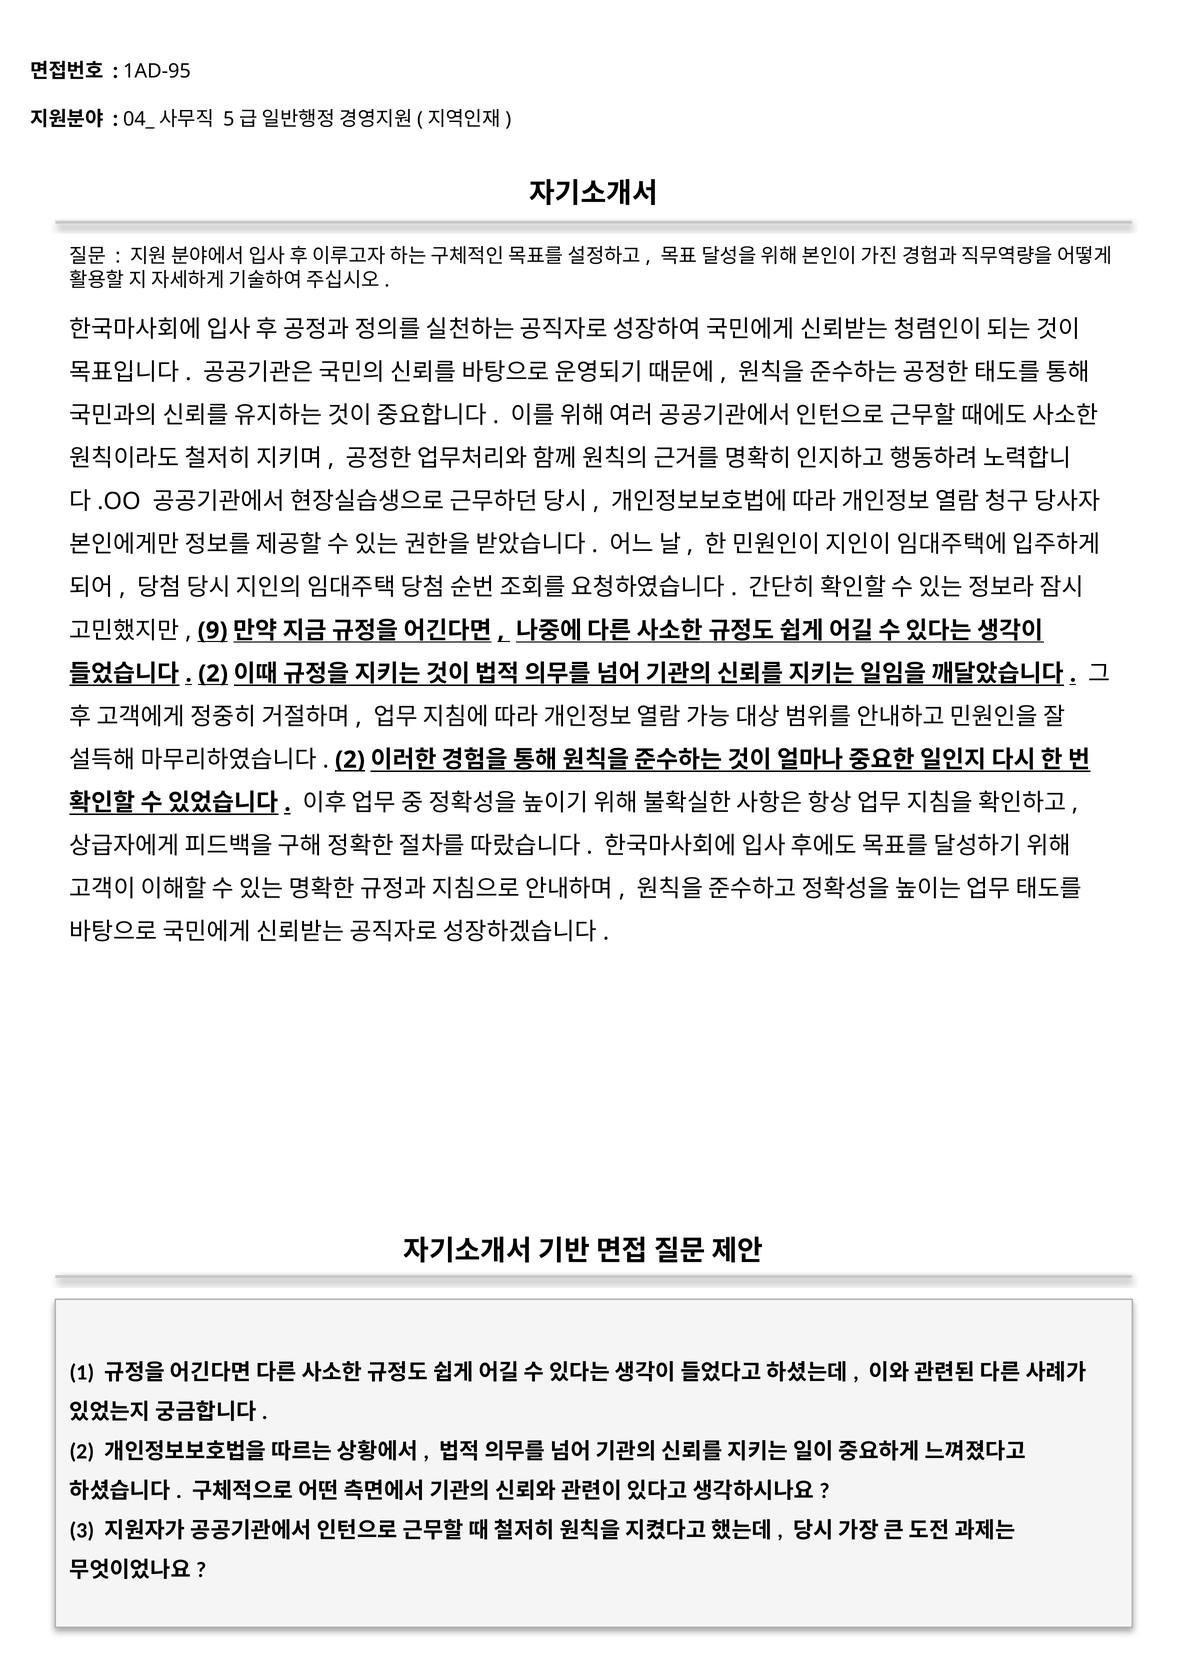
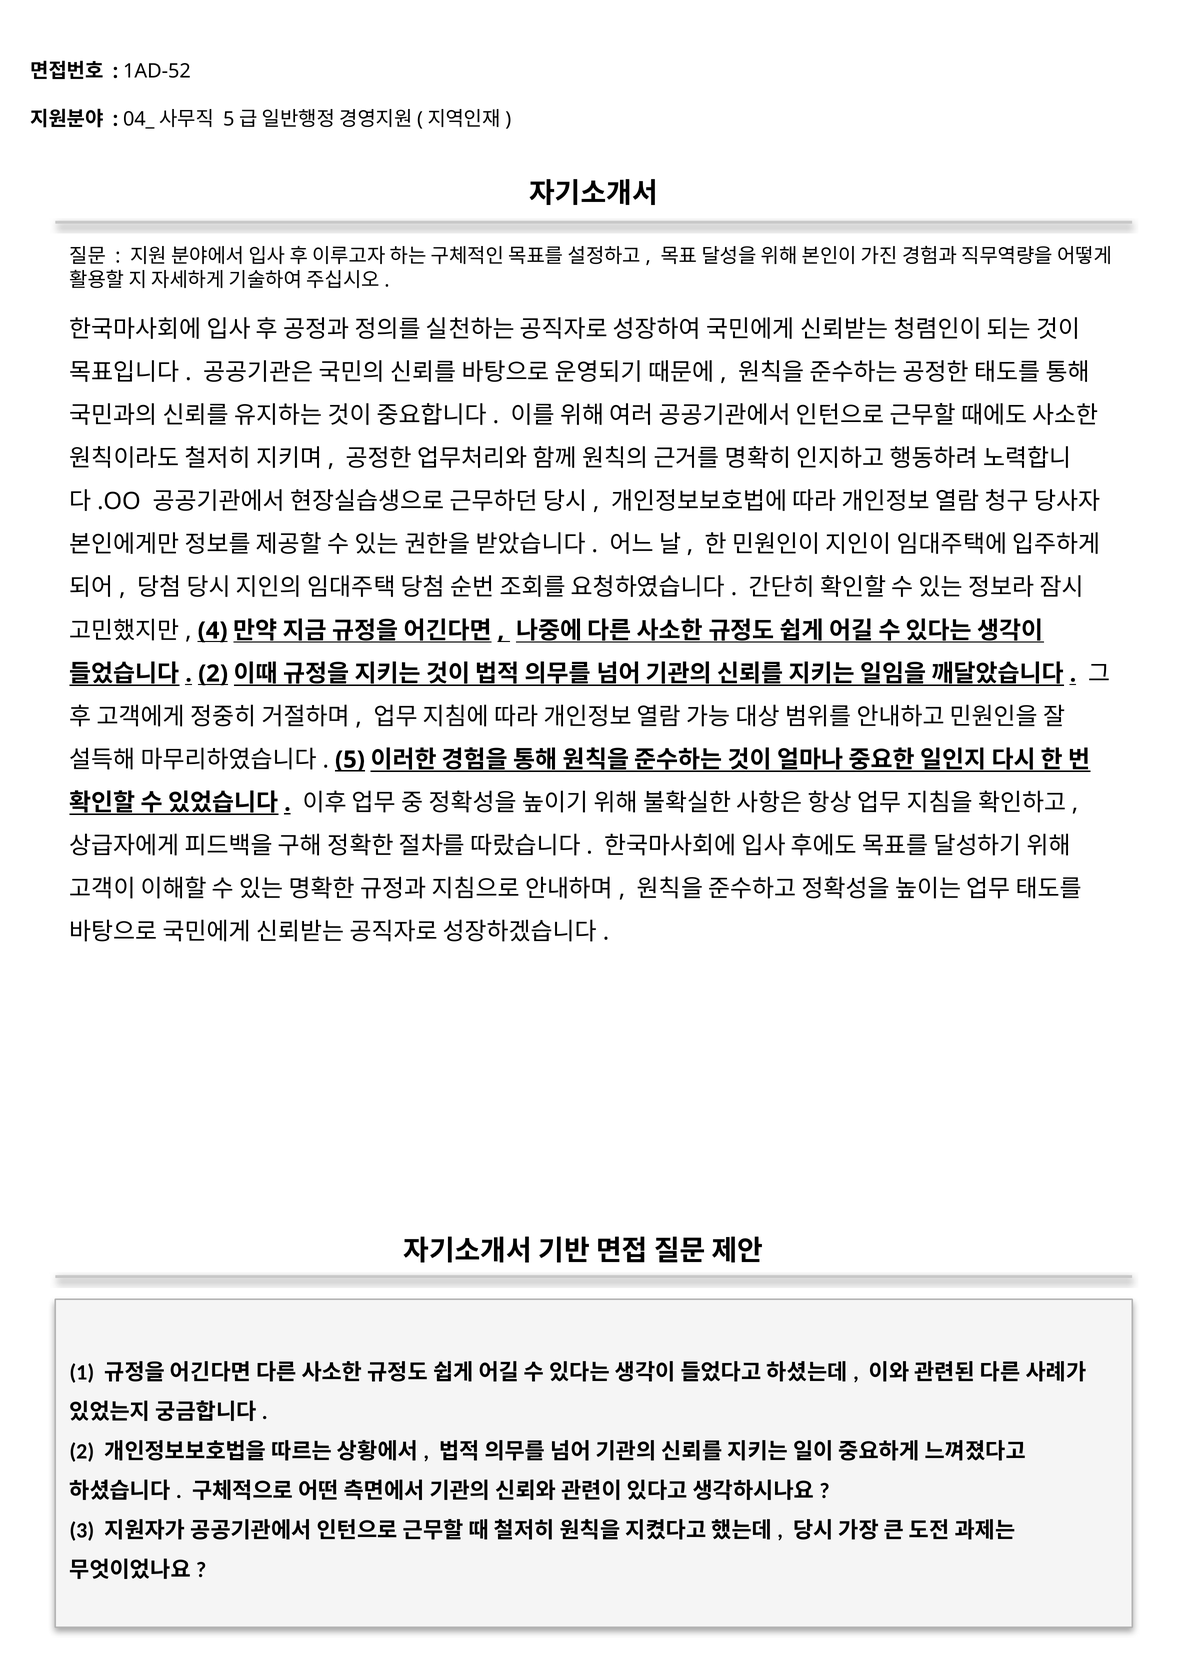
1AD-95: 1AD-95 -> 1AD-52
9: 9 -> 4
2 at (350, 760): 2 -> 5
